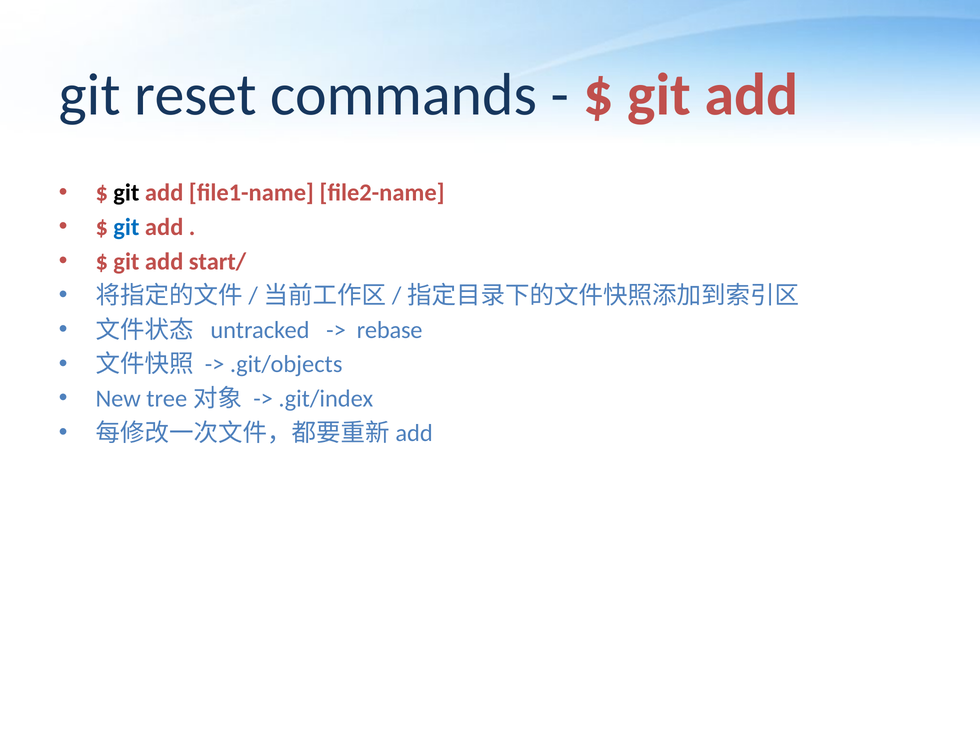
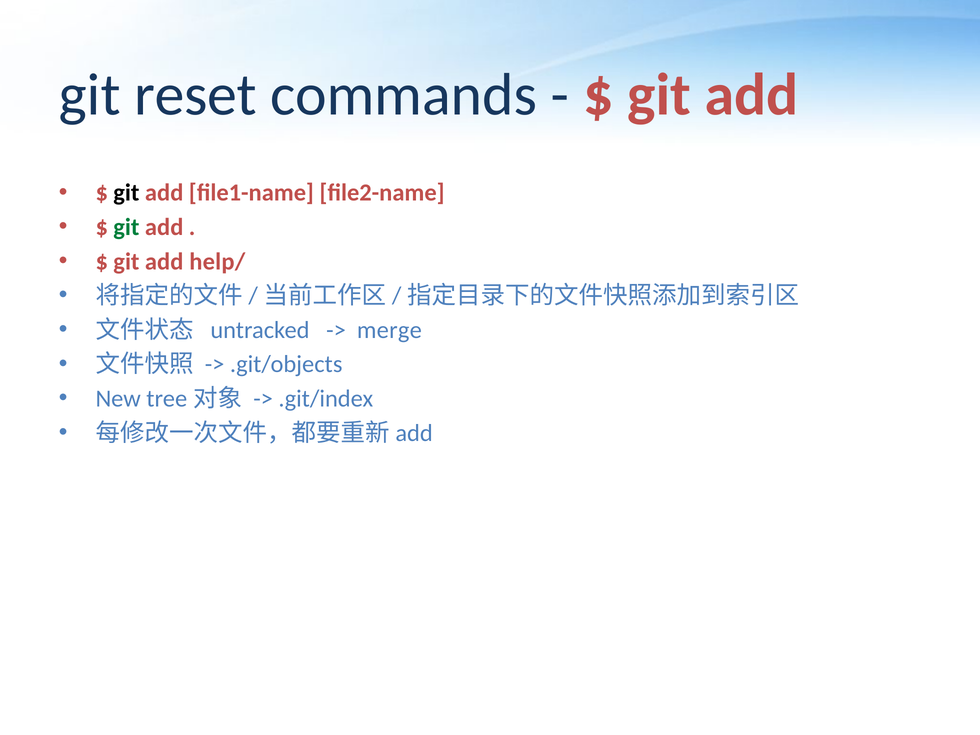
git at (126, 227) colour: blue -> green
start/: start/ -> help/
rebase: rebase -> merge
